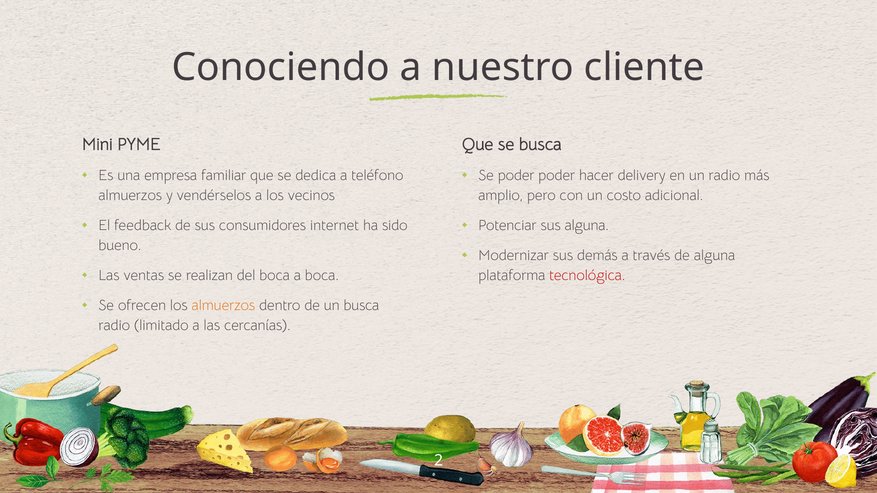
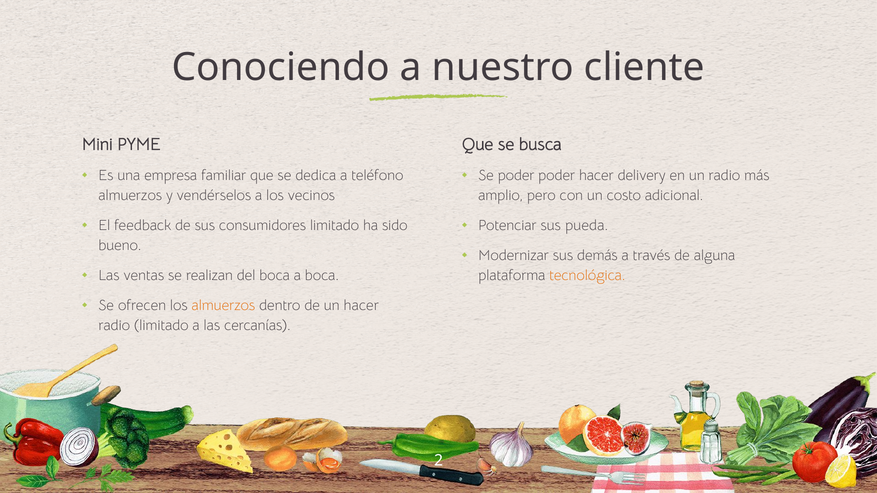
consumidores internet: internet -> limitado
sus alguna: alguna -> pueda
tecnológica colour: red -> orange
un busca: busca -> hacer
